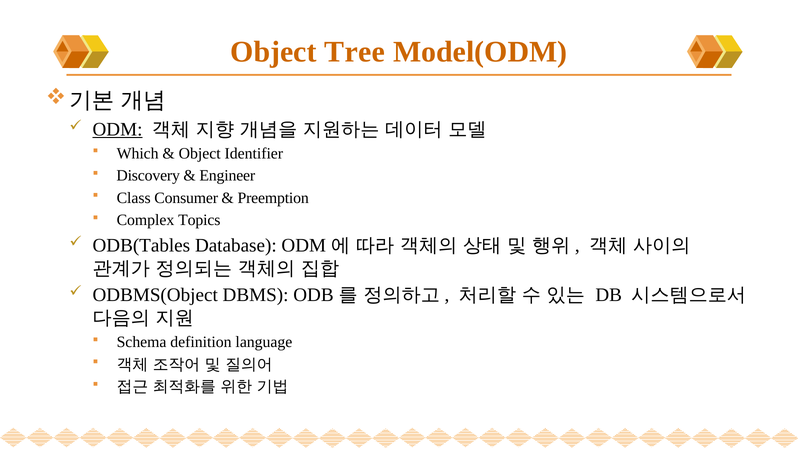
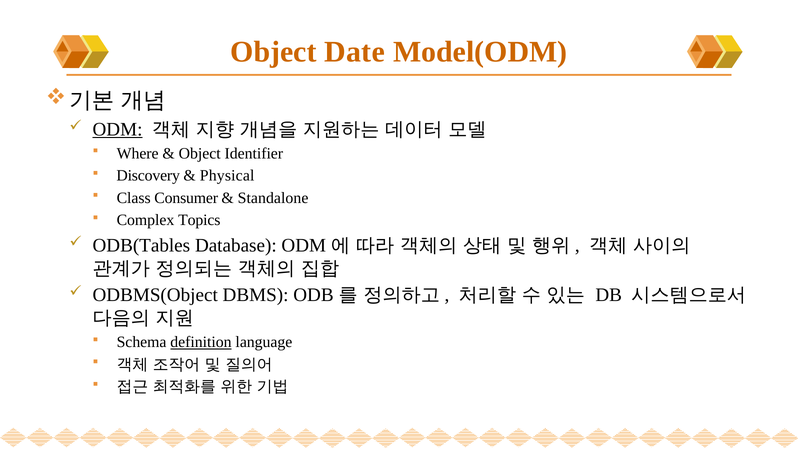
Tree: Tree -> Date
Which: Which -> Where
Engineer: Engineer -> Physical
Preemption: Preemption -> Standalone
definition underline: none -> present
